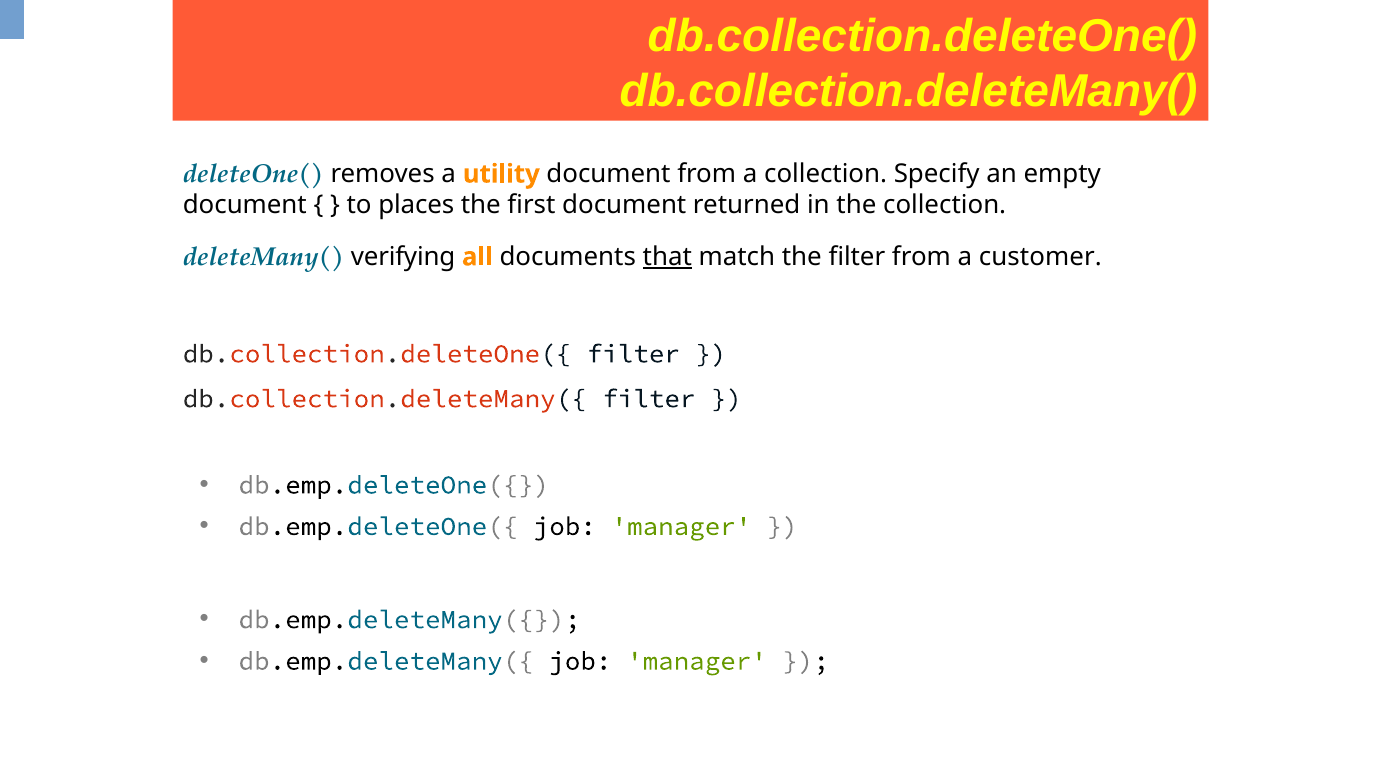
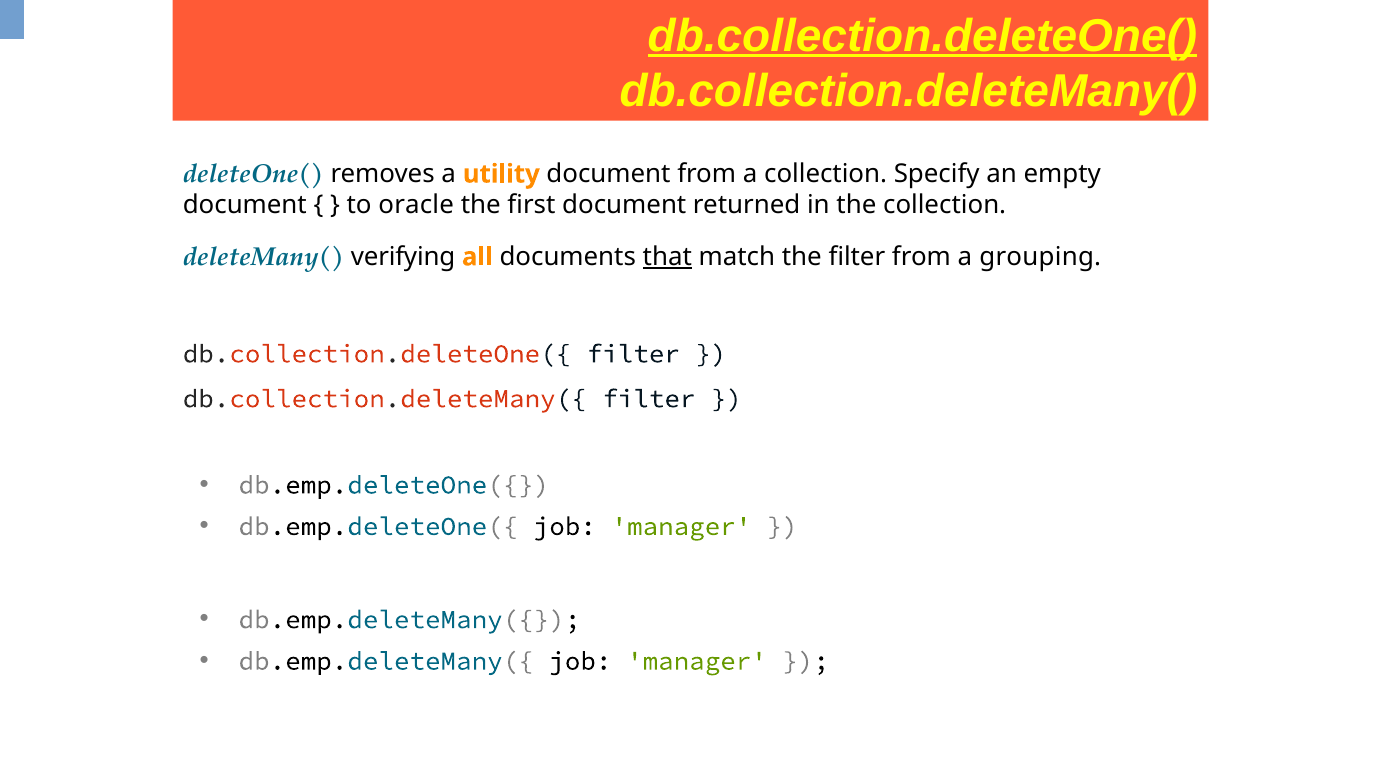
db.collection.deleteOne( underline: none -> present
places: places -> oracle
customer: customer -> grouping
